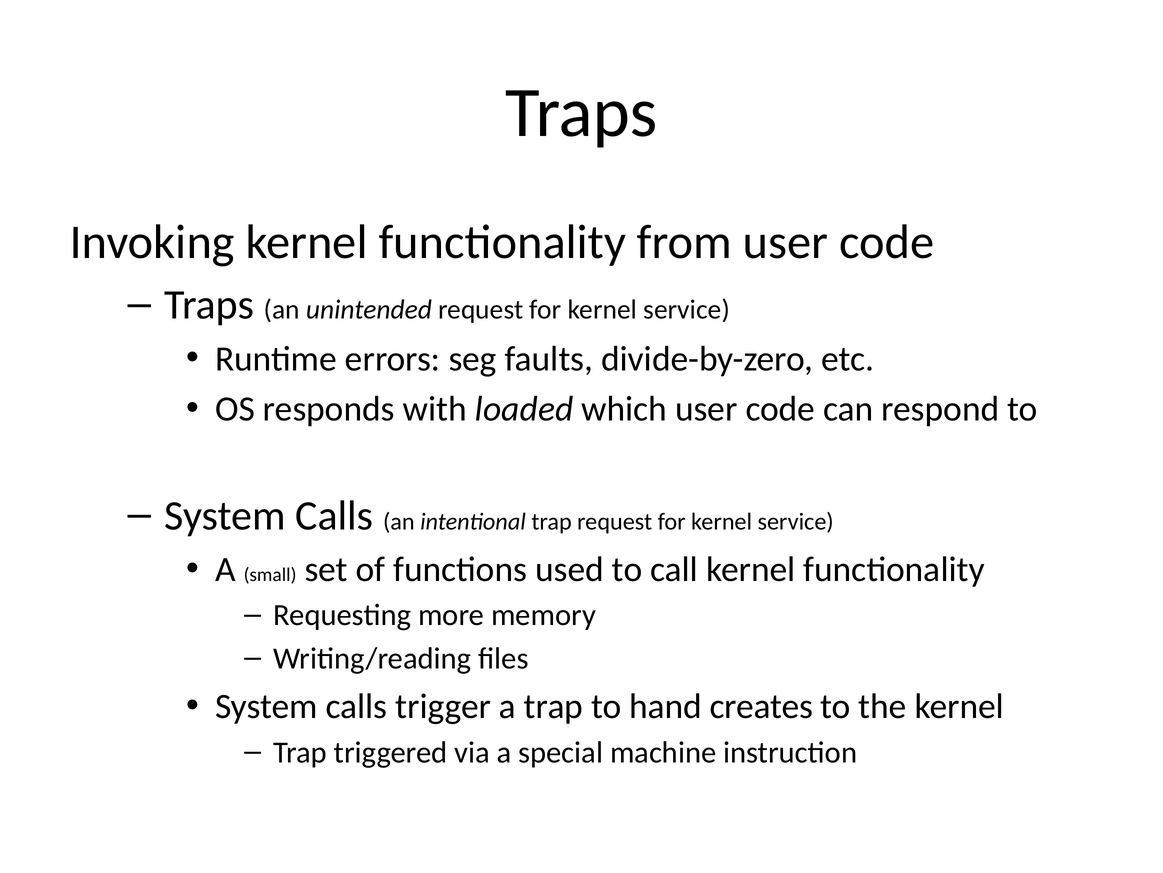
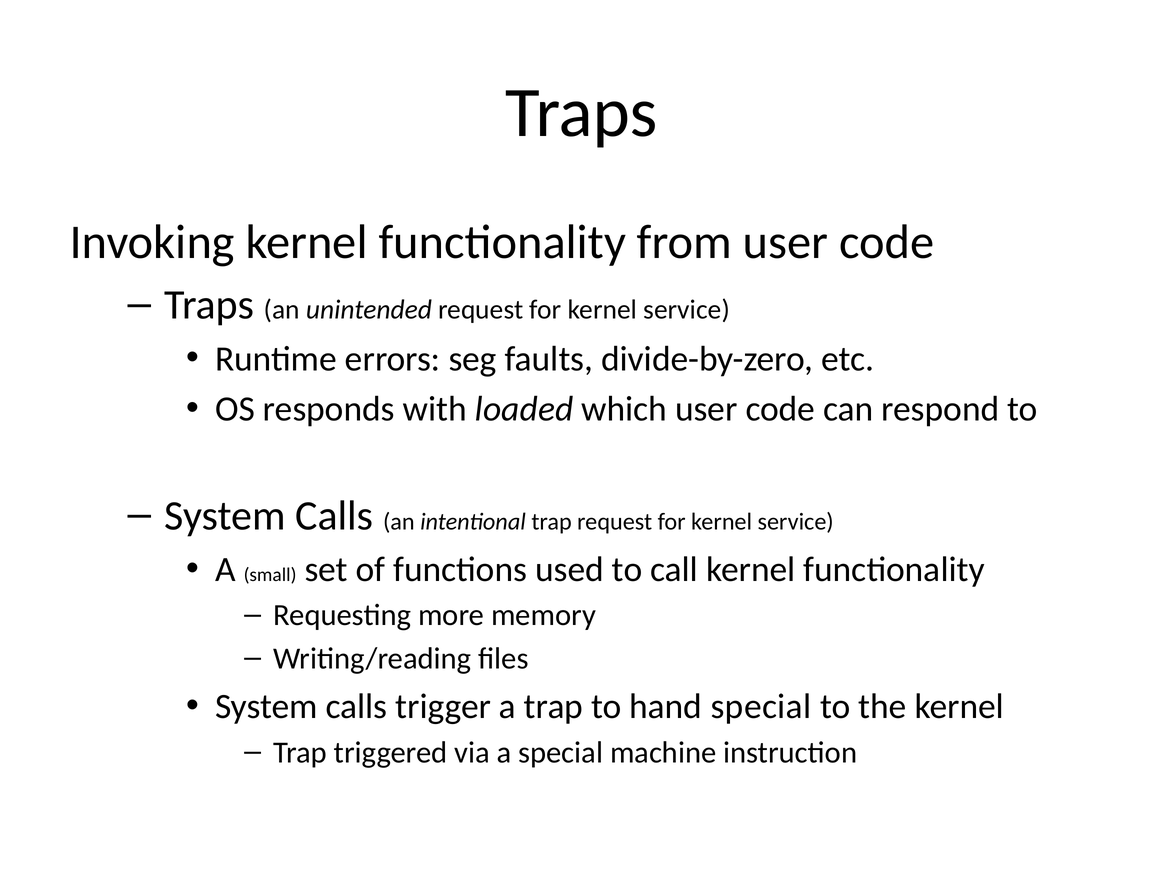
hand creates: creates -> special
